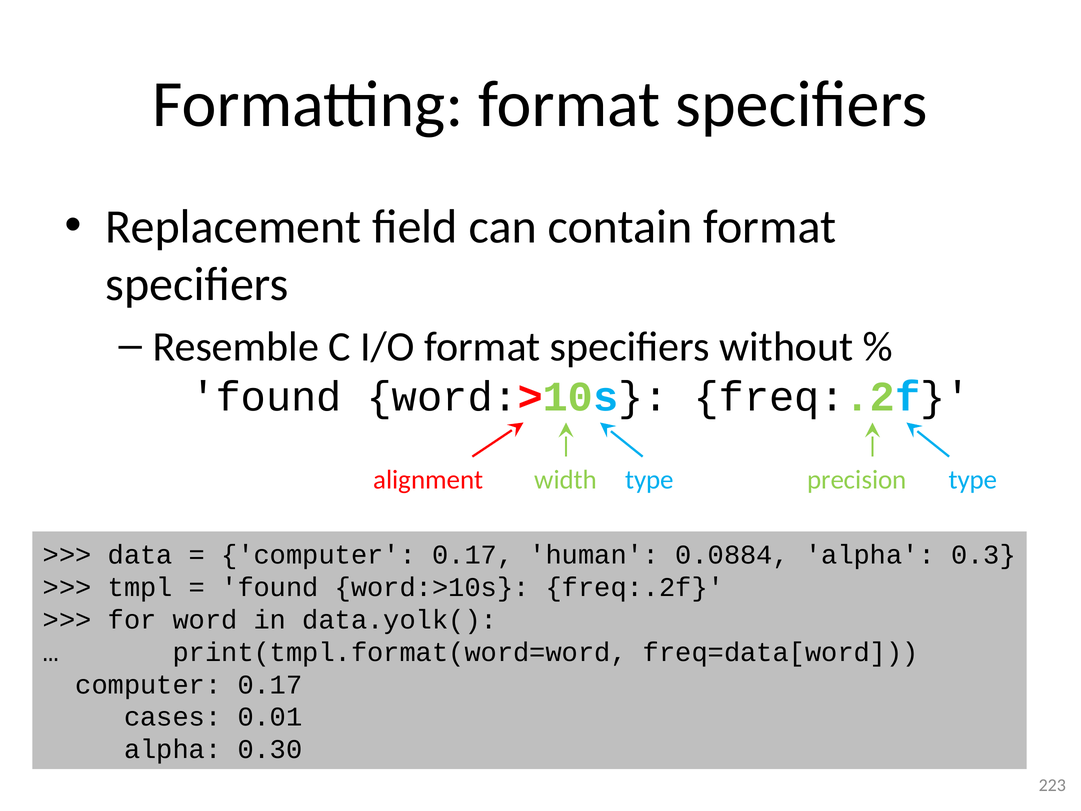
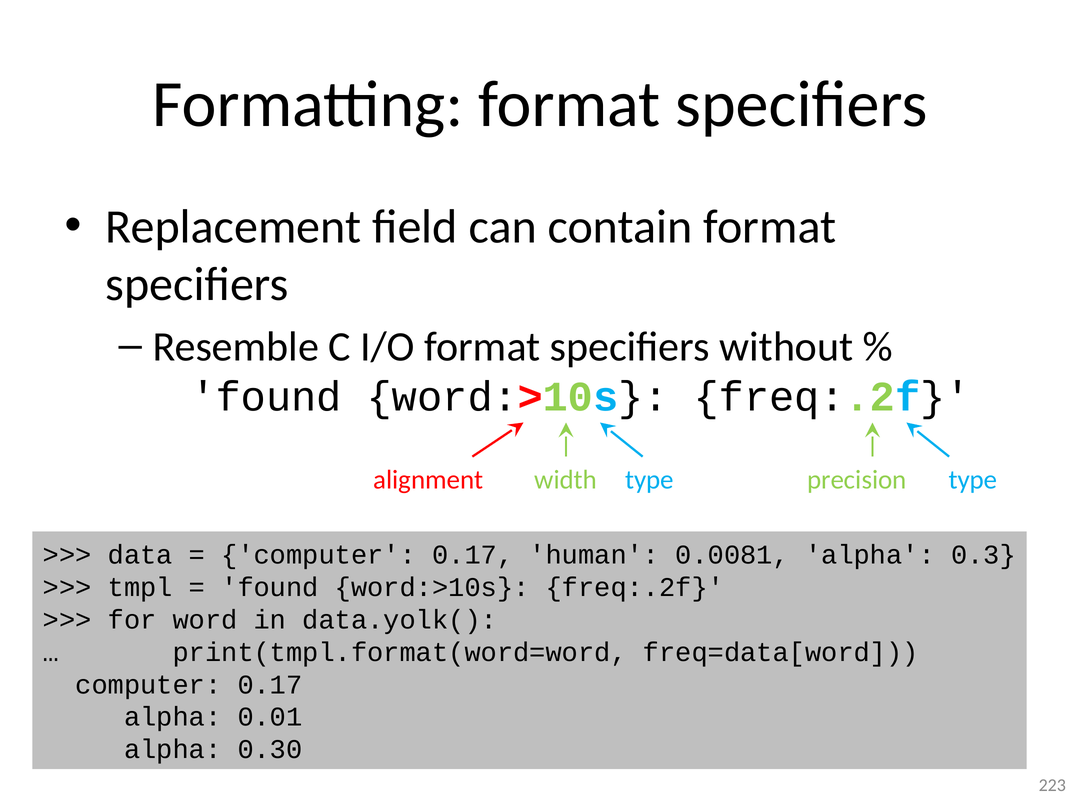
0.0884: 0.0884 -> 0.0081
cases at (173, 717): cases -> alpha
